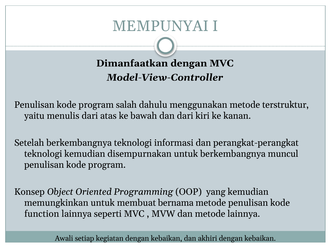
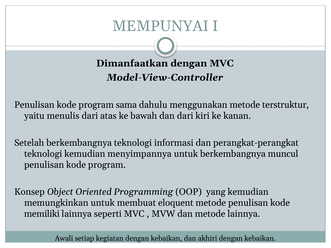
salah: salah -> sama
disempurnakan: disempurnakan -> menyimpannya
bernama: bernama -> eloquent
function: function -> memiliki
